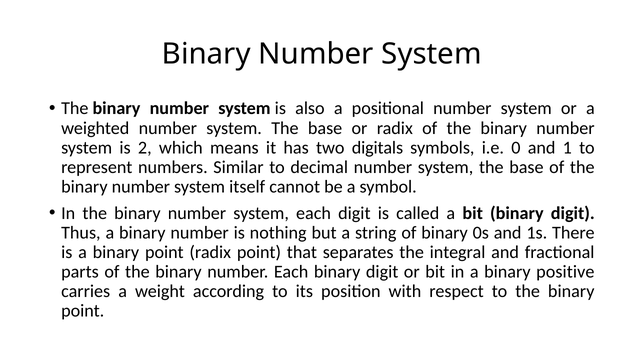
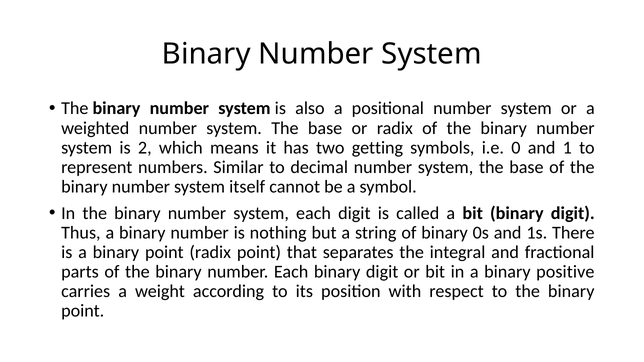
digitals: digitals -> getting
